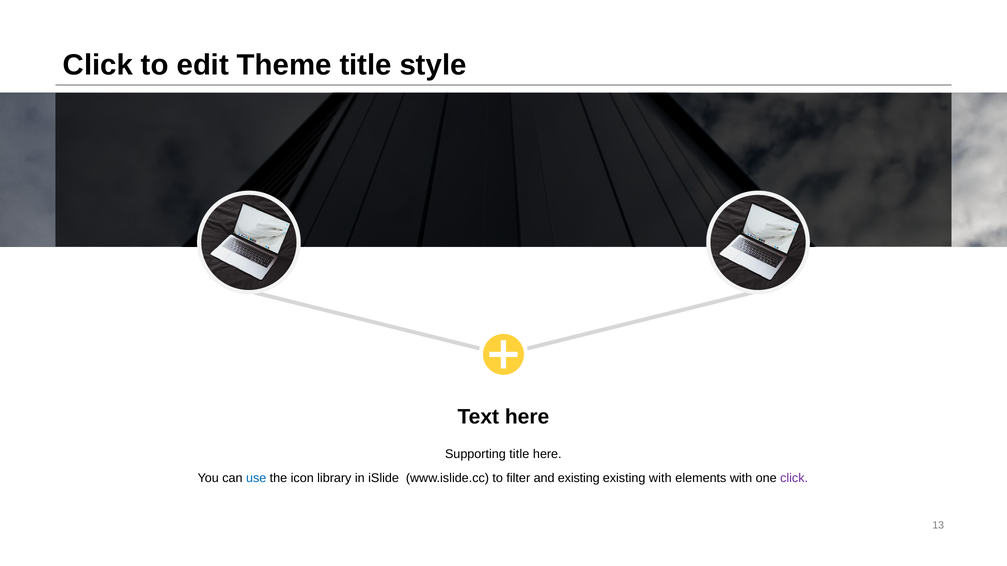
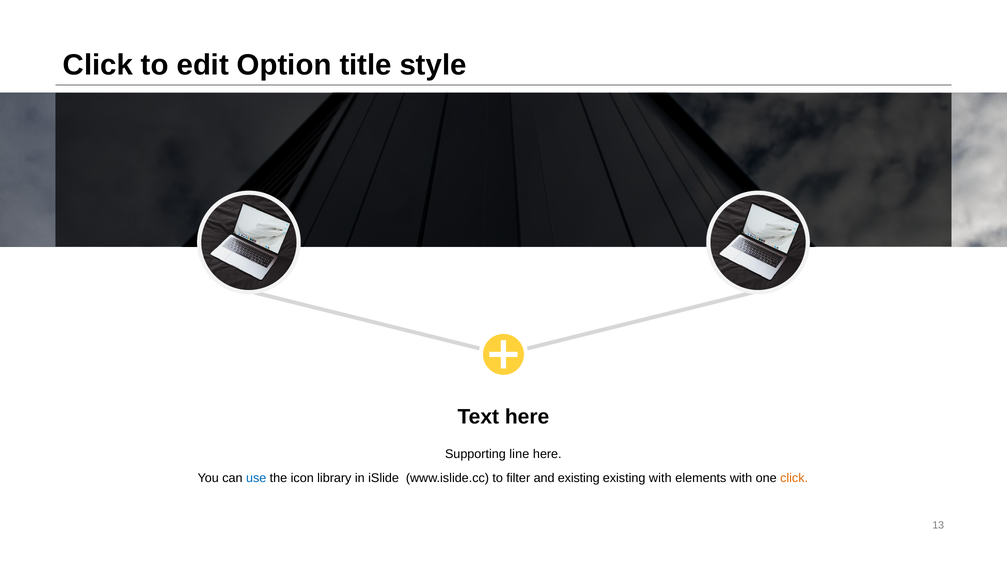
Theme: Theme -> Option
Supporting title: title -> line
click at (794, 479) colour: purple -> orange
